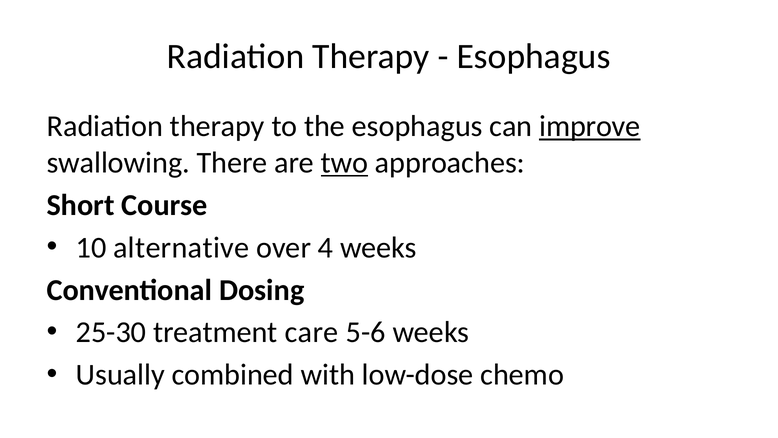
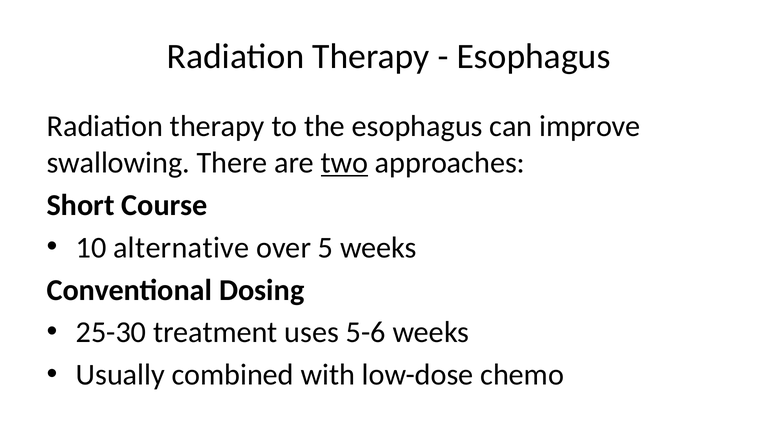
improve underline: present -> none
4: 4 -> 5
care: care -> uses
